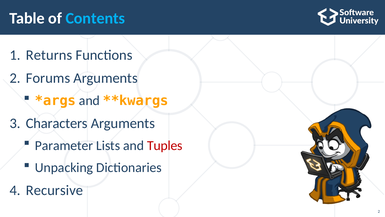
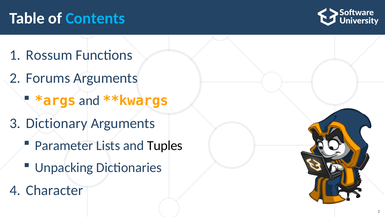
Returns: Returns -> Rossum
Characters: Characters -> Dictionary
Tuples colour: red -> black
Recursive: Recursive -> Character
